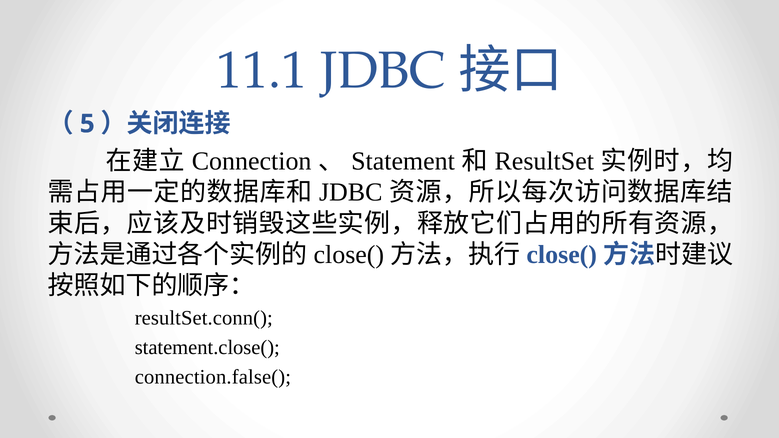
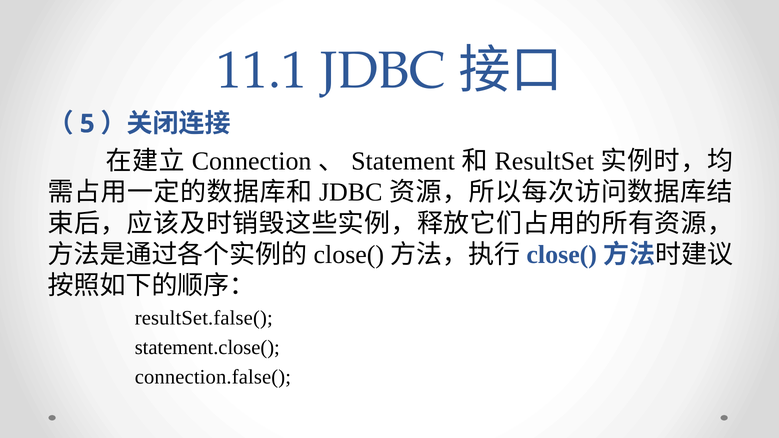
resultSet.conn(: resultSet.conn( -> resultSet.false(
